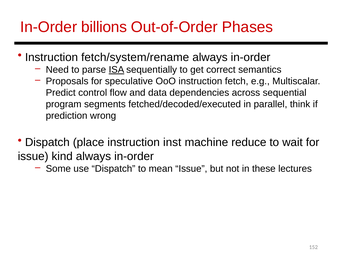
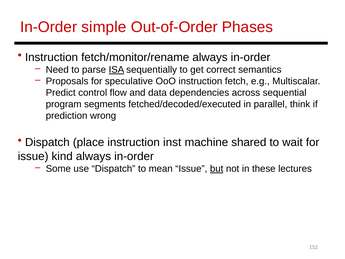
billions: billions -> simple
fetch/system/rename: fetch/system/rename -> fetch/monitor/rename
reduce: reduce -> shared
but underline: none -> present
